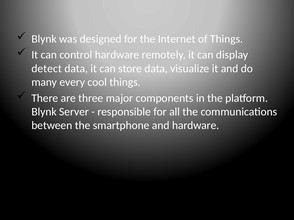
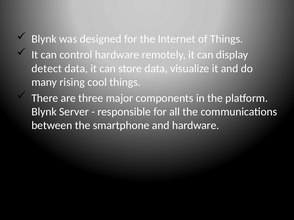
every: every -> rising
